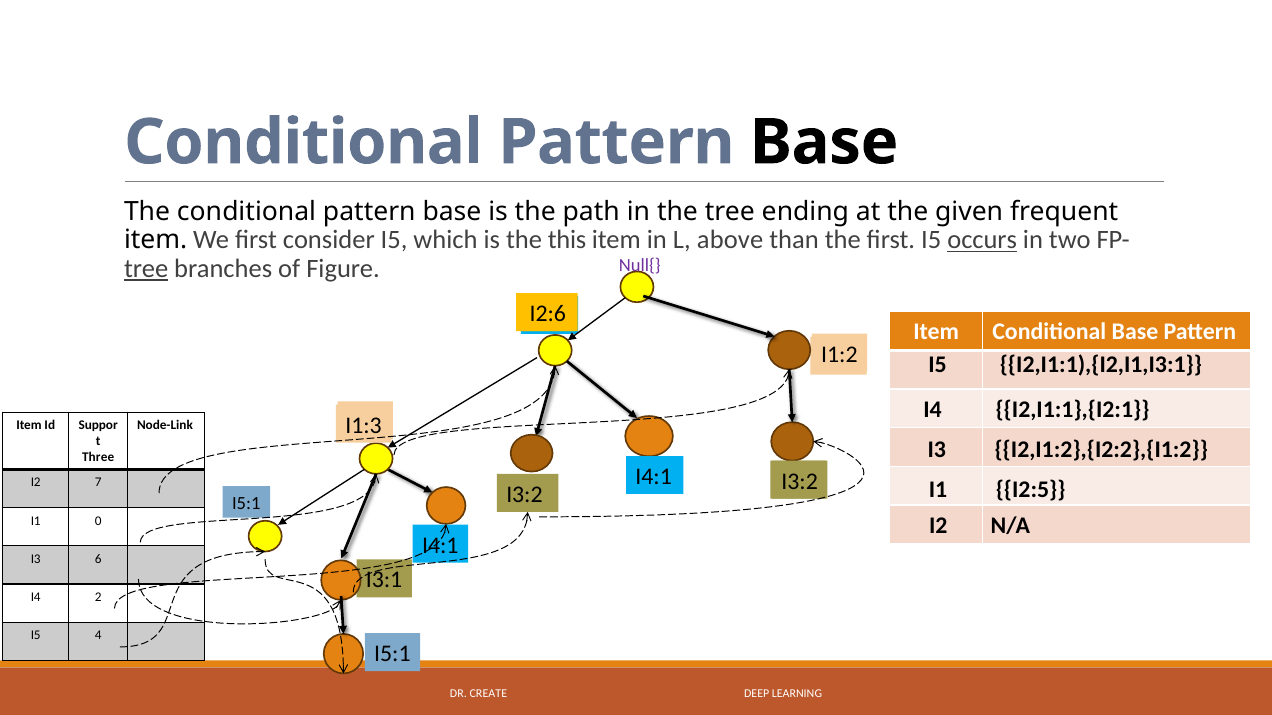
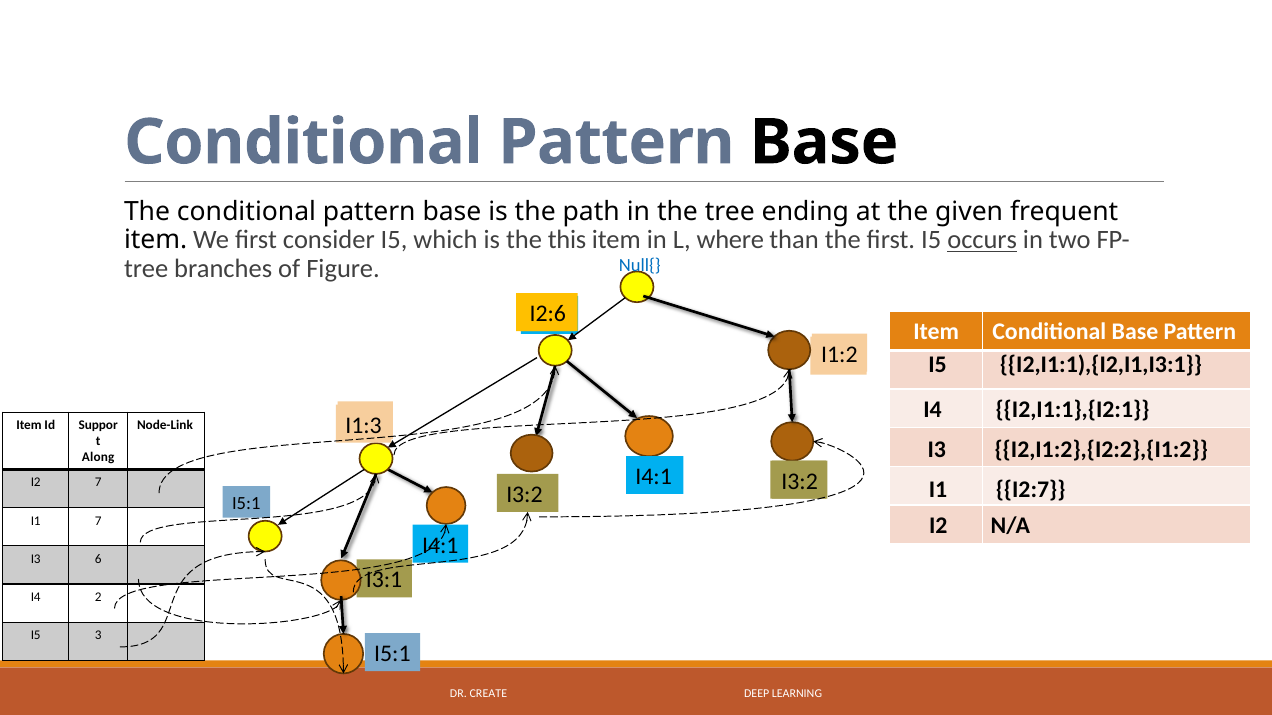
above: above -> where
tree at (146, 269) underline: present -> none
Null{ colour: purple -> blue
Three: Three -> Along
I1 I2:5: I2:5 -> I2:7
I1 0: 0 -> 7
4: 4 -> 3
